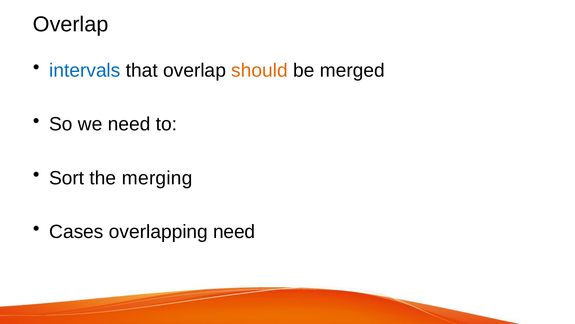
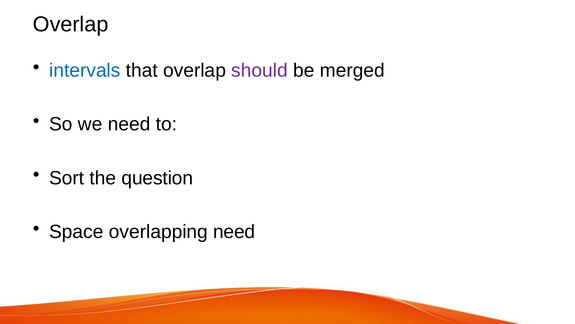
should colour: orange -> purple
merging: merging -> question
Cases: Cases -> Space
